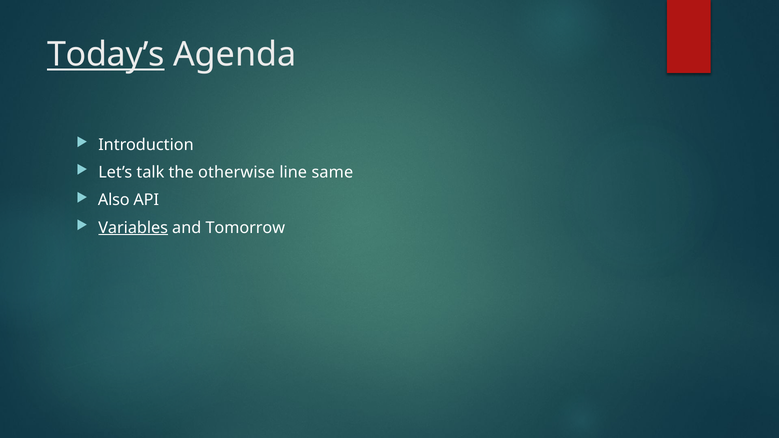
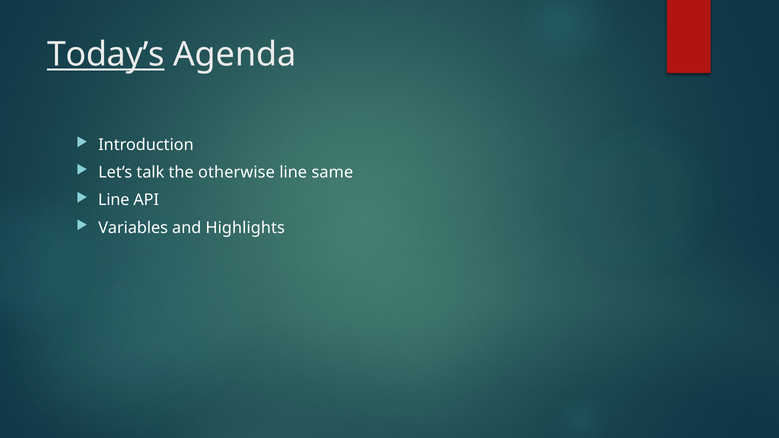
Also at (114, 200): Also -> Line
Variables underline: present -> none
Tomorrow: Tomorrow -> Highlights
